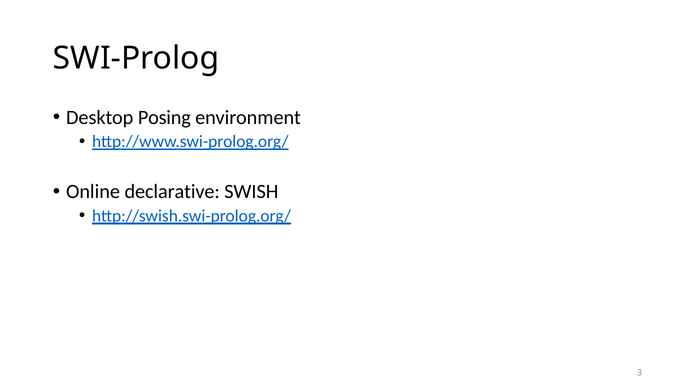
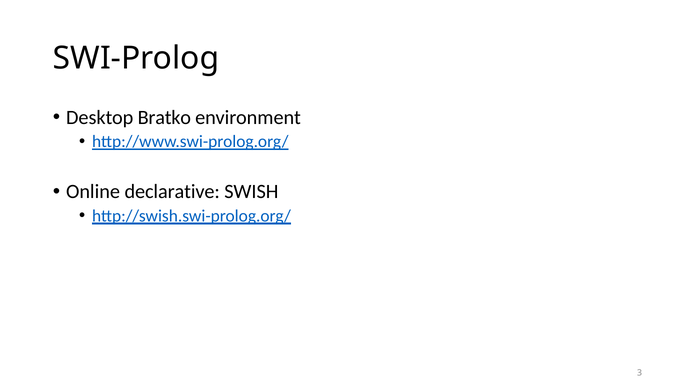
Posing: Posing -> Bratko
